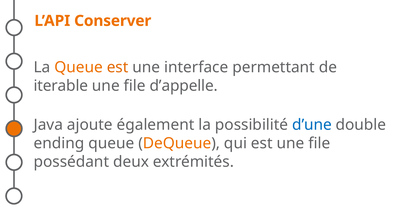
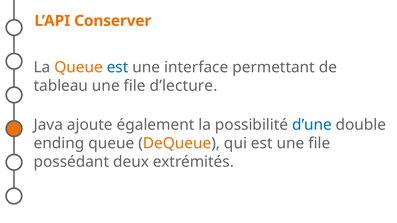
est at (118, 67) colour: orange -> blue
iterable: iterable -> tableau
d’appelle: d’appelle -> d’lecture
